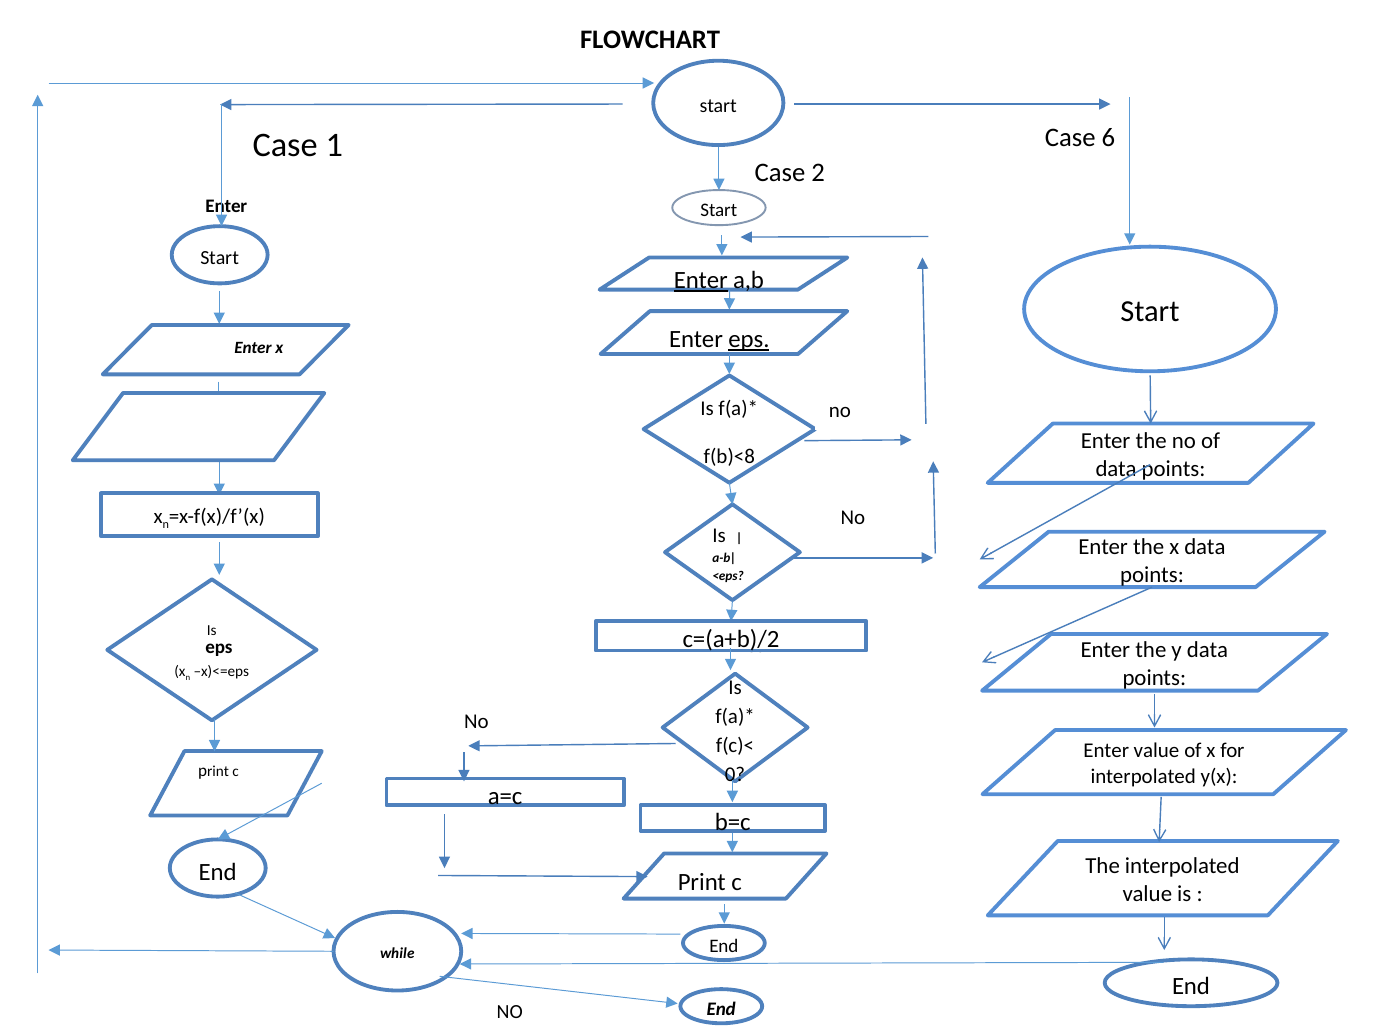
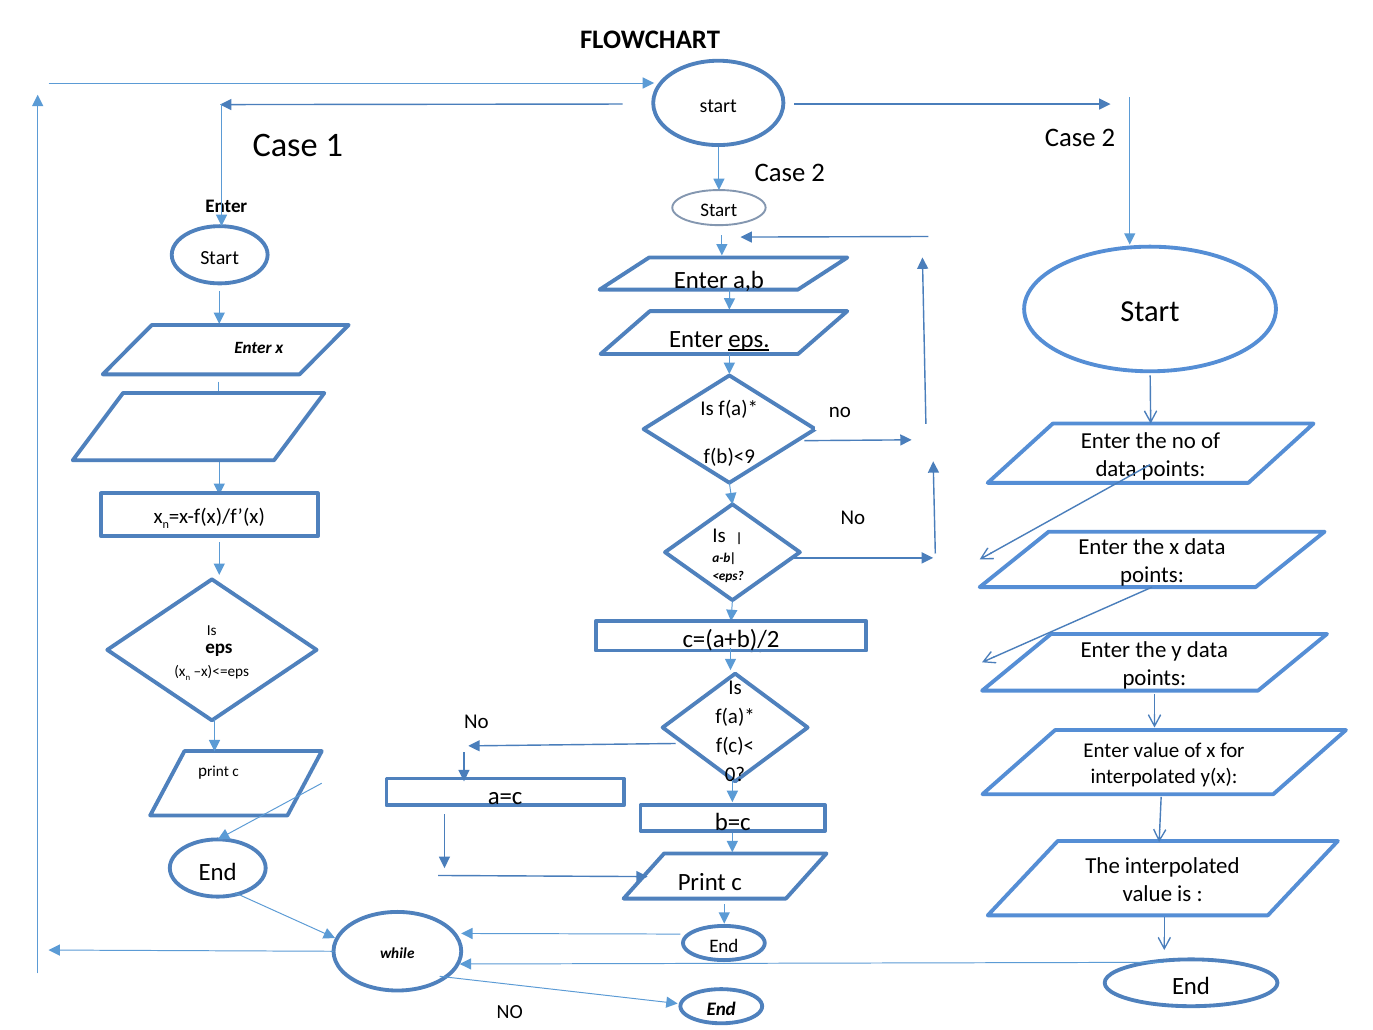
1 Case 6: 6 -> 2
Enter at (701, 280) underline: present -> none
f(b)<8: f(b)<8 -> f(b)<9
